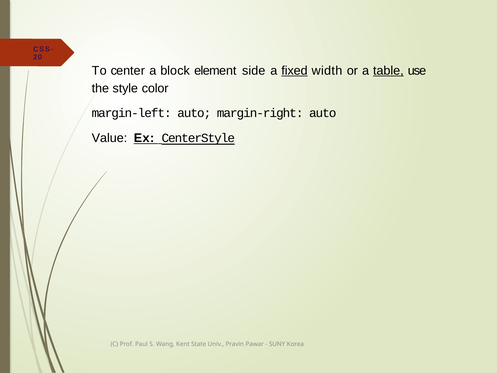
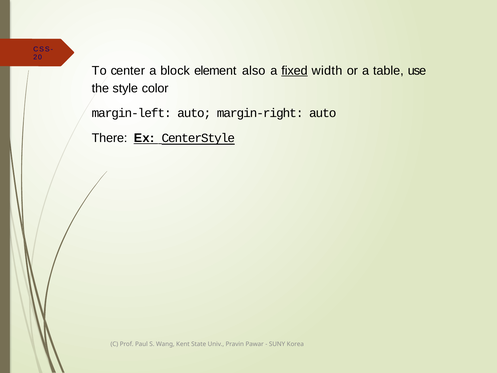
side: side -> also
table underline: present -> none
Value: Value -> There
